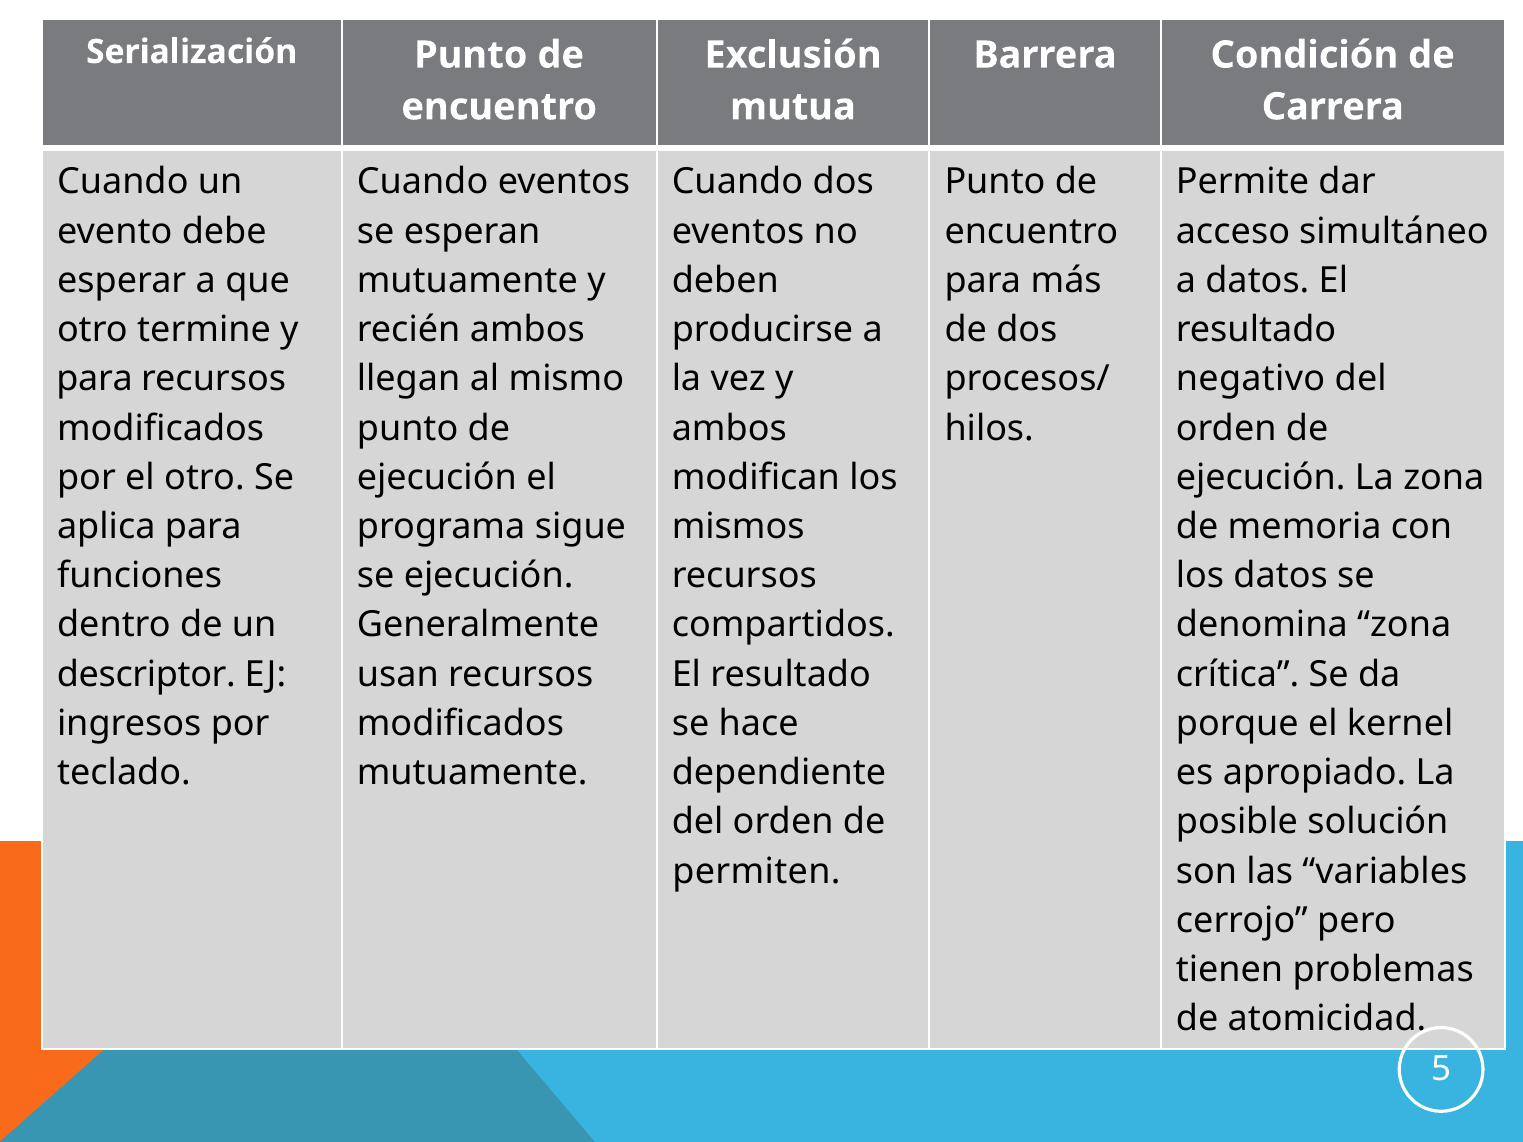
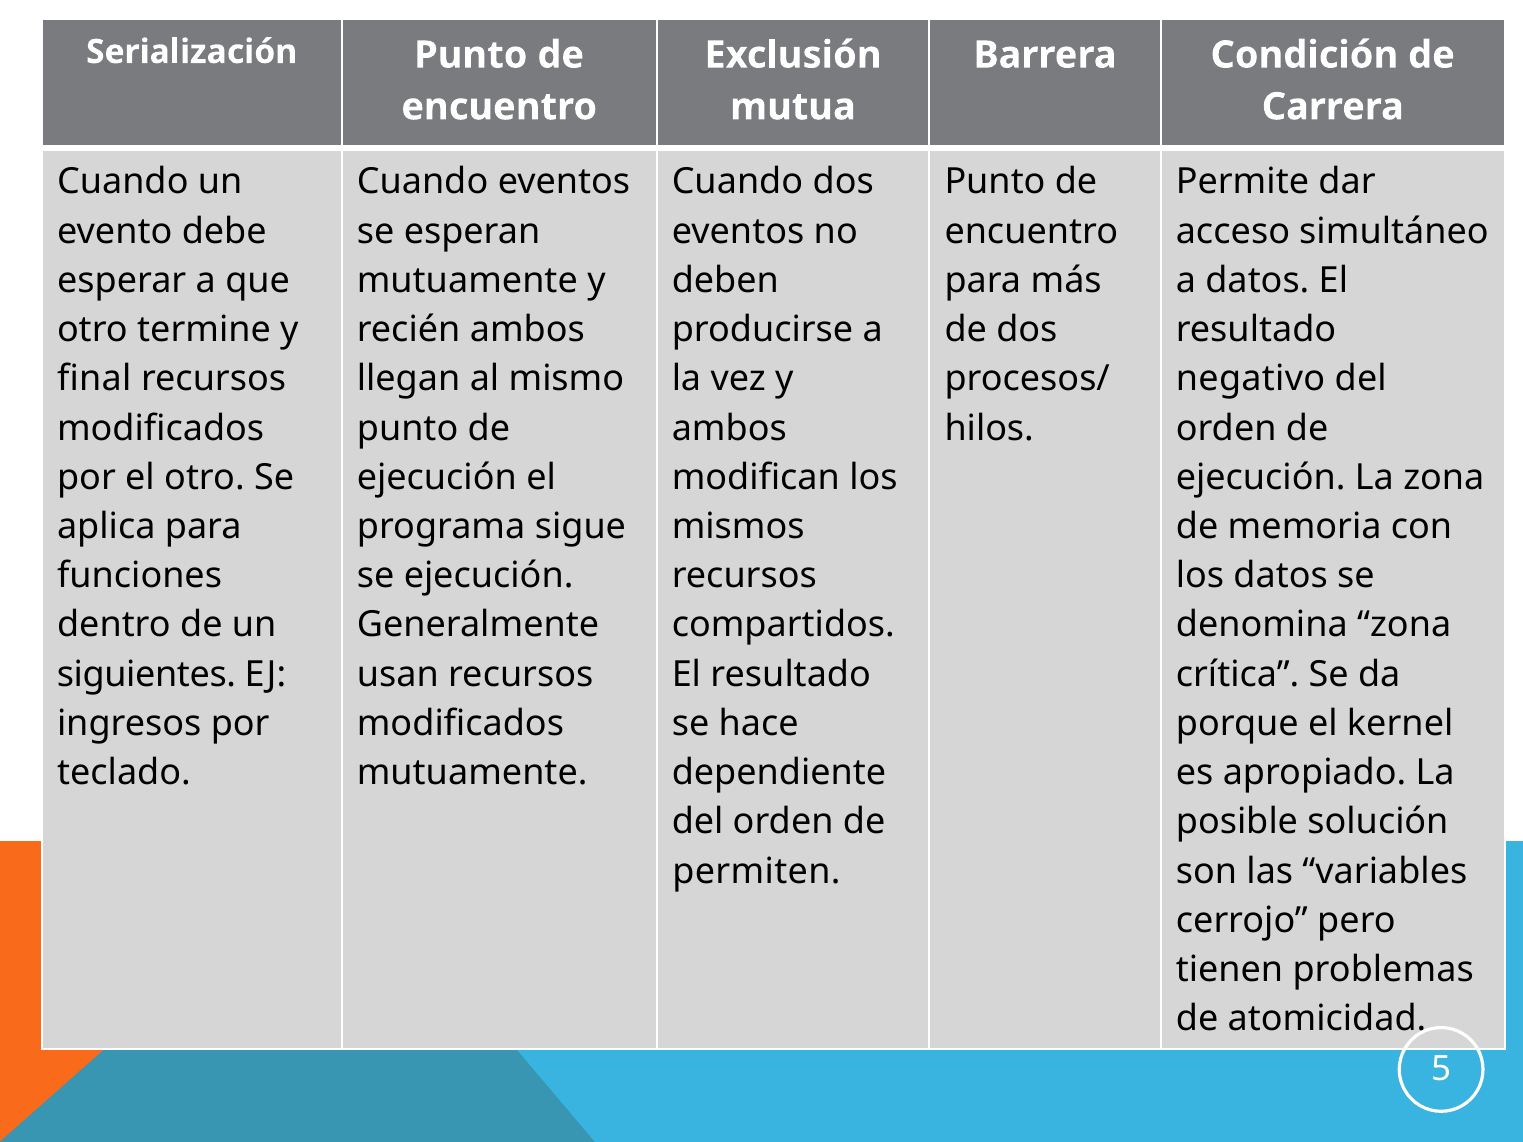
para at (95, 379): para -> final
descriptor: descriptor -> siguientes
